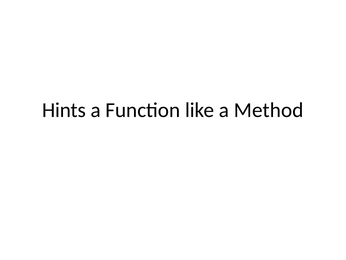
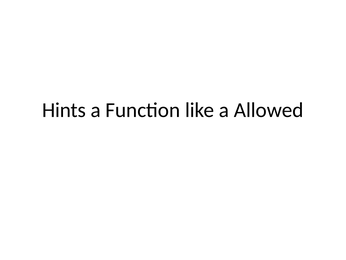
Method: Method -> Allowed
